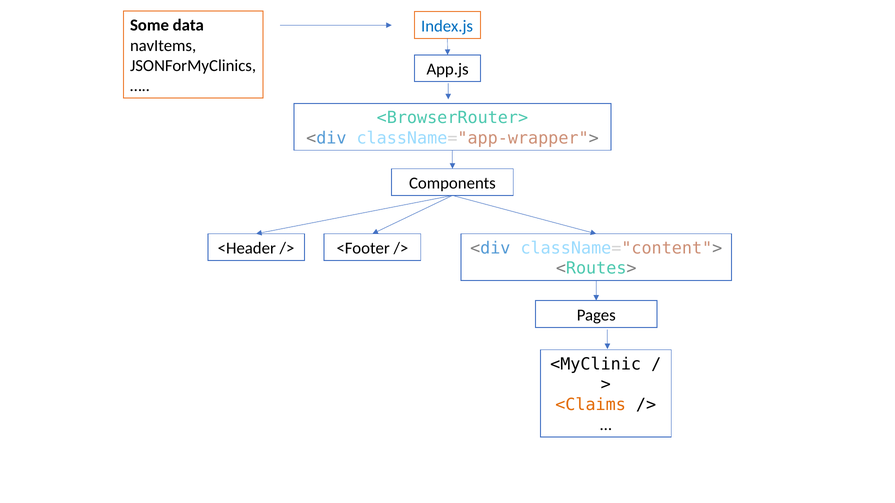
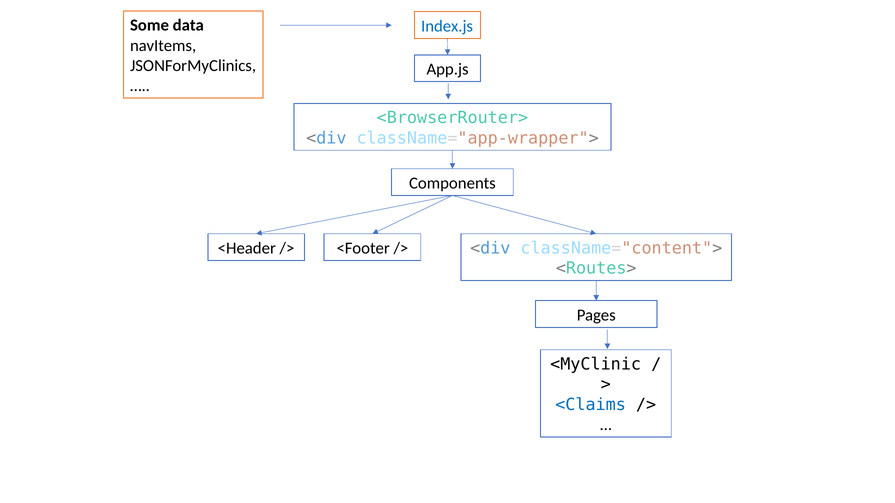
<Claims colour: orange -> blue
